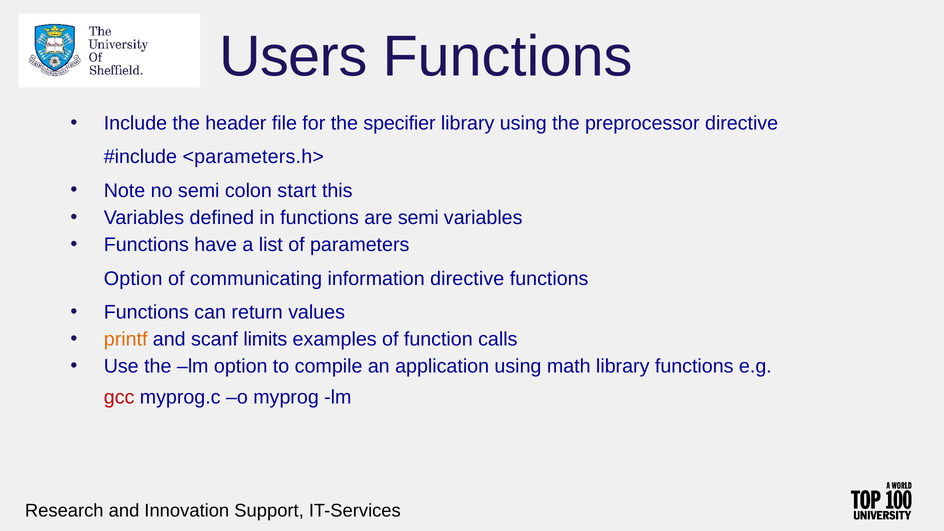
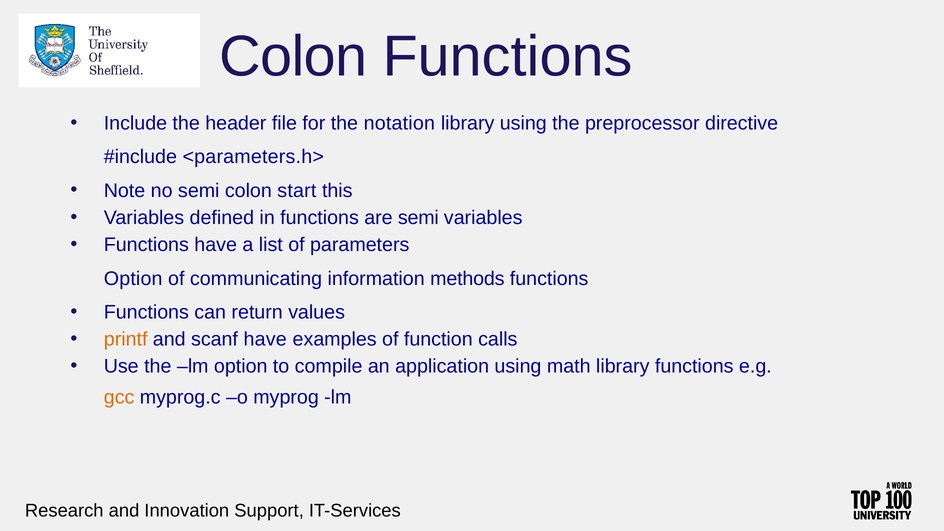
Users at (293, 57): Users -> Colon
specifier: specifier -> notation
information directive: directive -> methods
scanf limits: limits -> have
gcc colour: red -> orange
